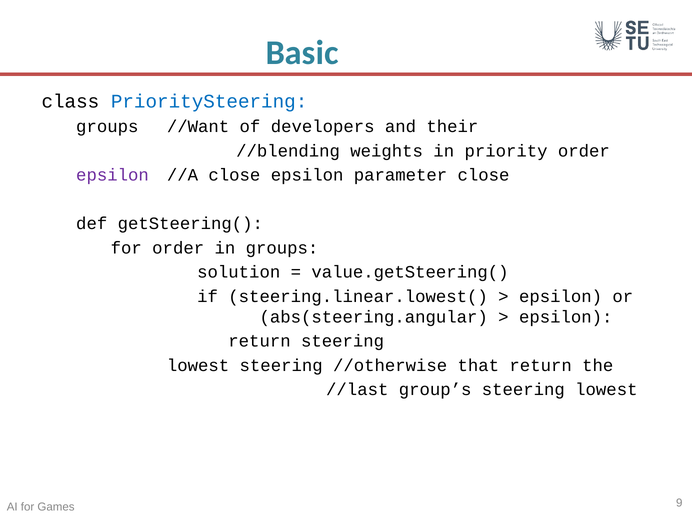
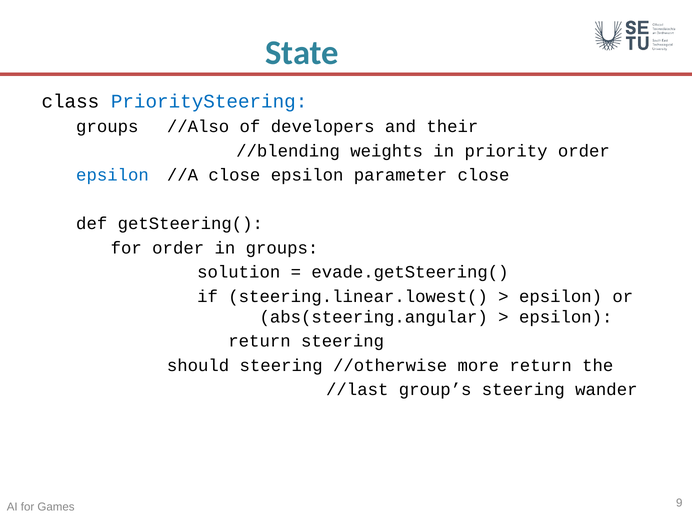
Basic: Basic -> State
//Want: //Want -> //Also
epsilon at (112, 175) colour: purple -> blue
value.getSteering(: value.getSteering( -> evade.getSteering(
lowest at (198, 365): lowest -> should
that: that -> more
group’s steering lowest: lowest -> wander
